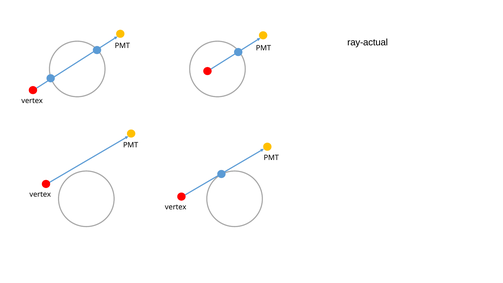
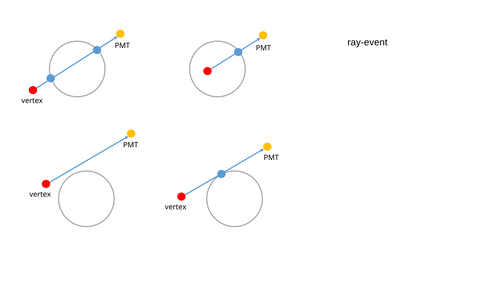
ray-actual: ray-actual -> ray-event
